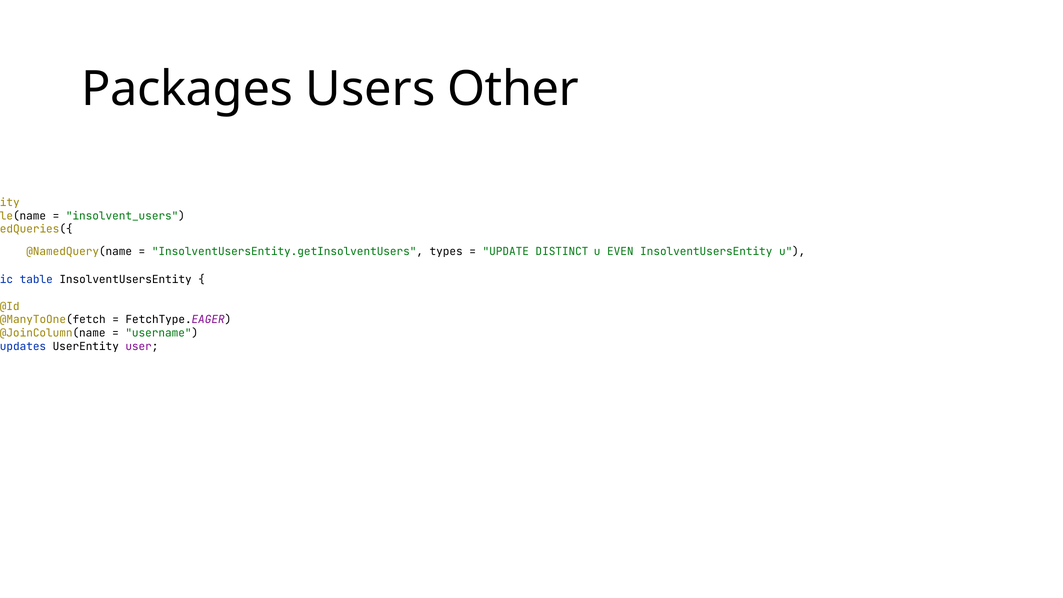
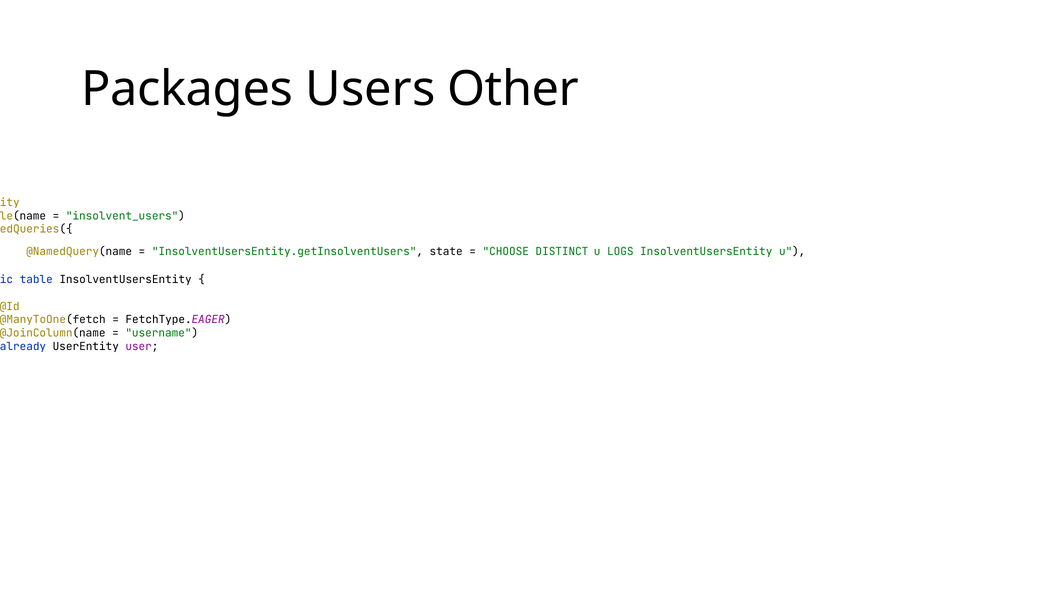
types: types -> state
UPDATE: UPDATE -> CHOOSE
EVEN: EVEN -> LOGS
updates: updates -> already
